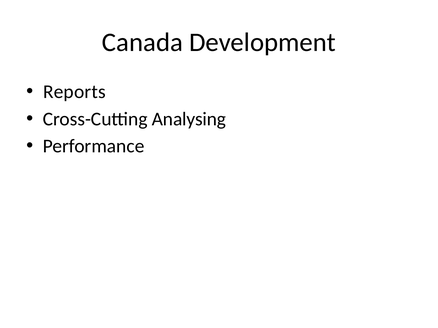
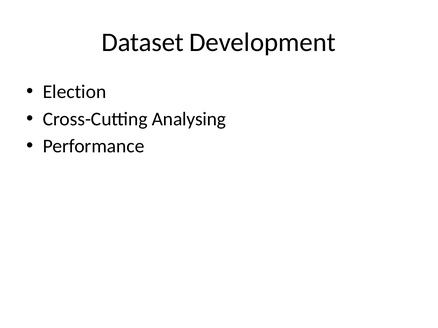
Canada: Canada -> Dataset
Reports: Reports -> Election
